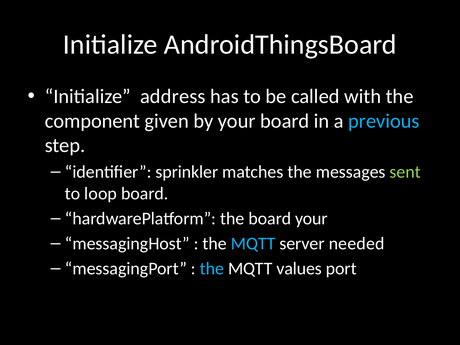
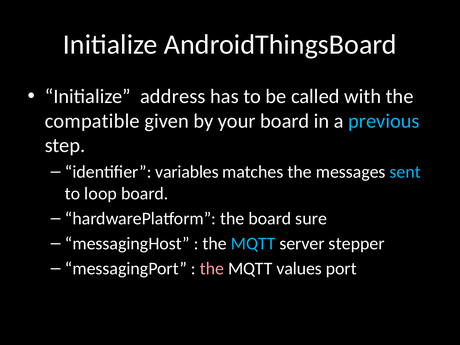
component: component -> compatible
sprinkler: sprinkler -> variables
sent colour: light green -> light blue
board your: your -> sure
needed: needed -> stepper
the at (212, 269) colour: light blue -> pink
